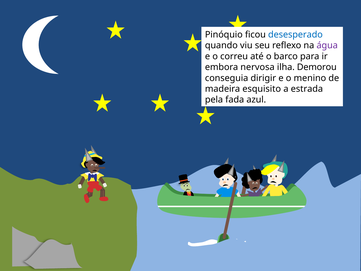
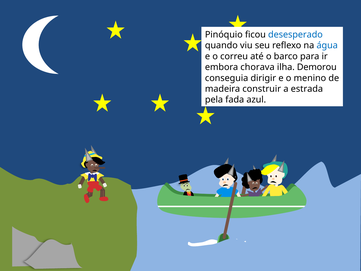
água colour: purple -> blue
nervosa: nervosa -> chorava
esquisito: esquisito -> construir
